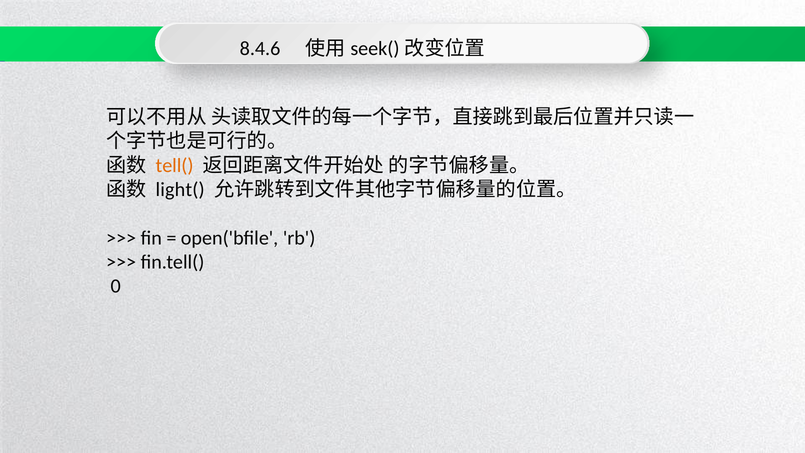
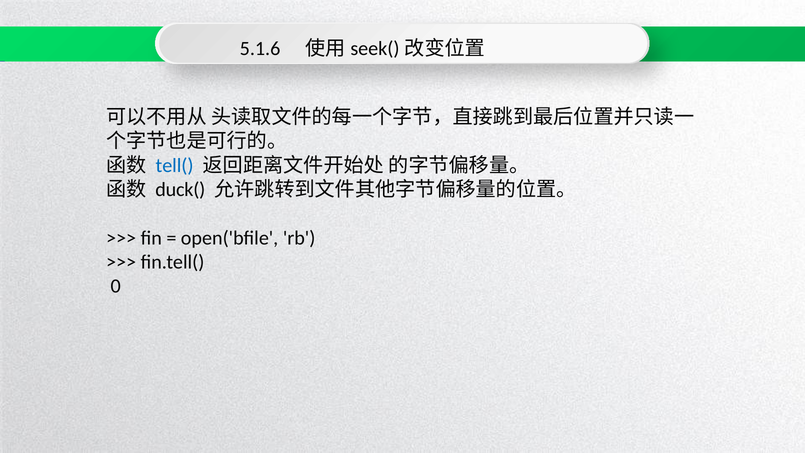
8.4.6: 8.4.6 -> 5.1.6
tell( colour: orange -> blue
light(: light( -> duck(
